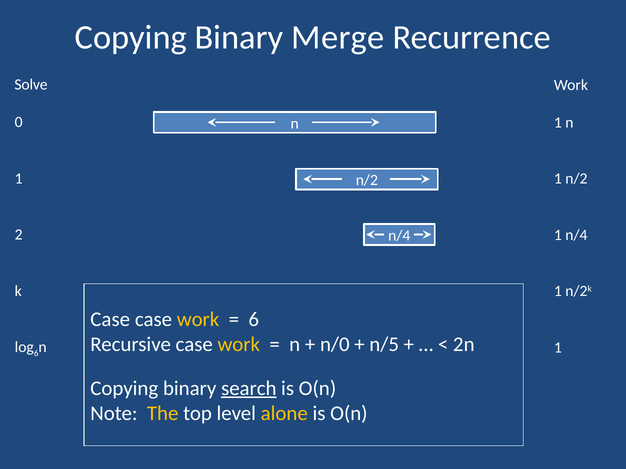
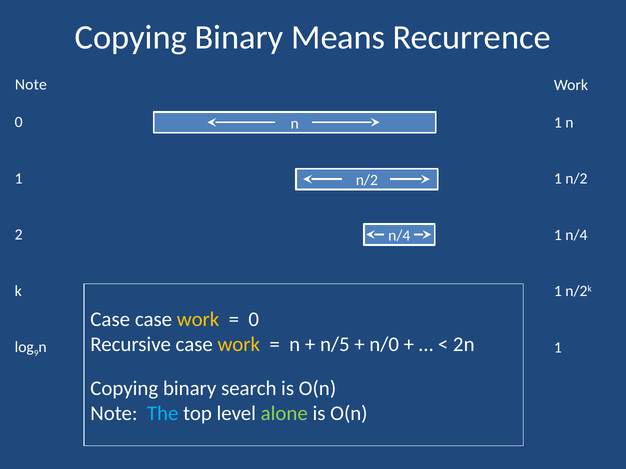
Merge: Merge -> Means
Solve at (31, 85): Solve -> Note
6 at (254, 320): 6 -> 0
n/0: n/0 -> n/5
n/5: n/5 -> n/0
6 at (36, 354): 6 -> 9
search underline: present -> none
The colour: yellow -> light blue
alone colour: yellow -> light green
